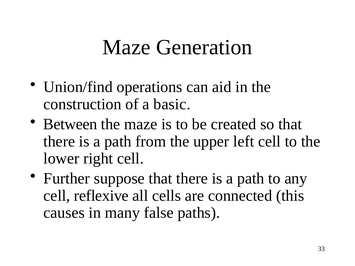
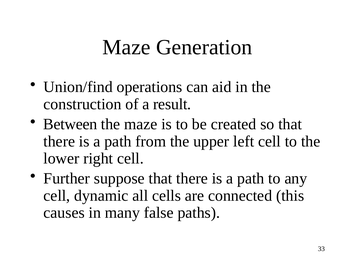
basic: basic -> result
reflexive: reflexive -> dynamic
